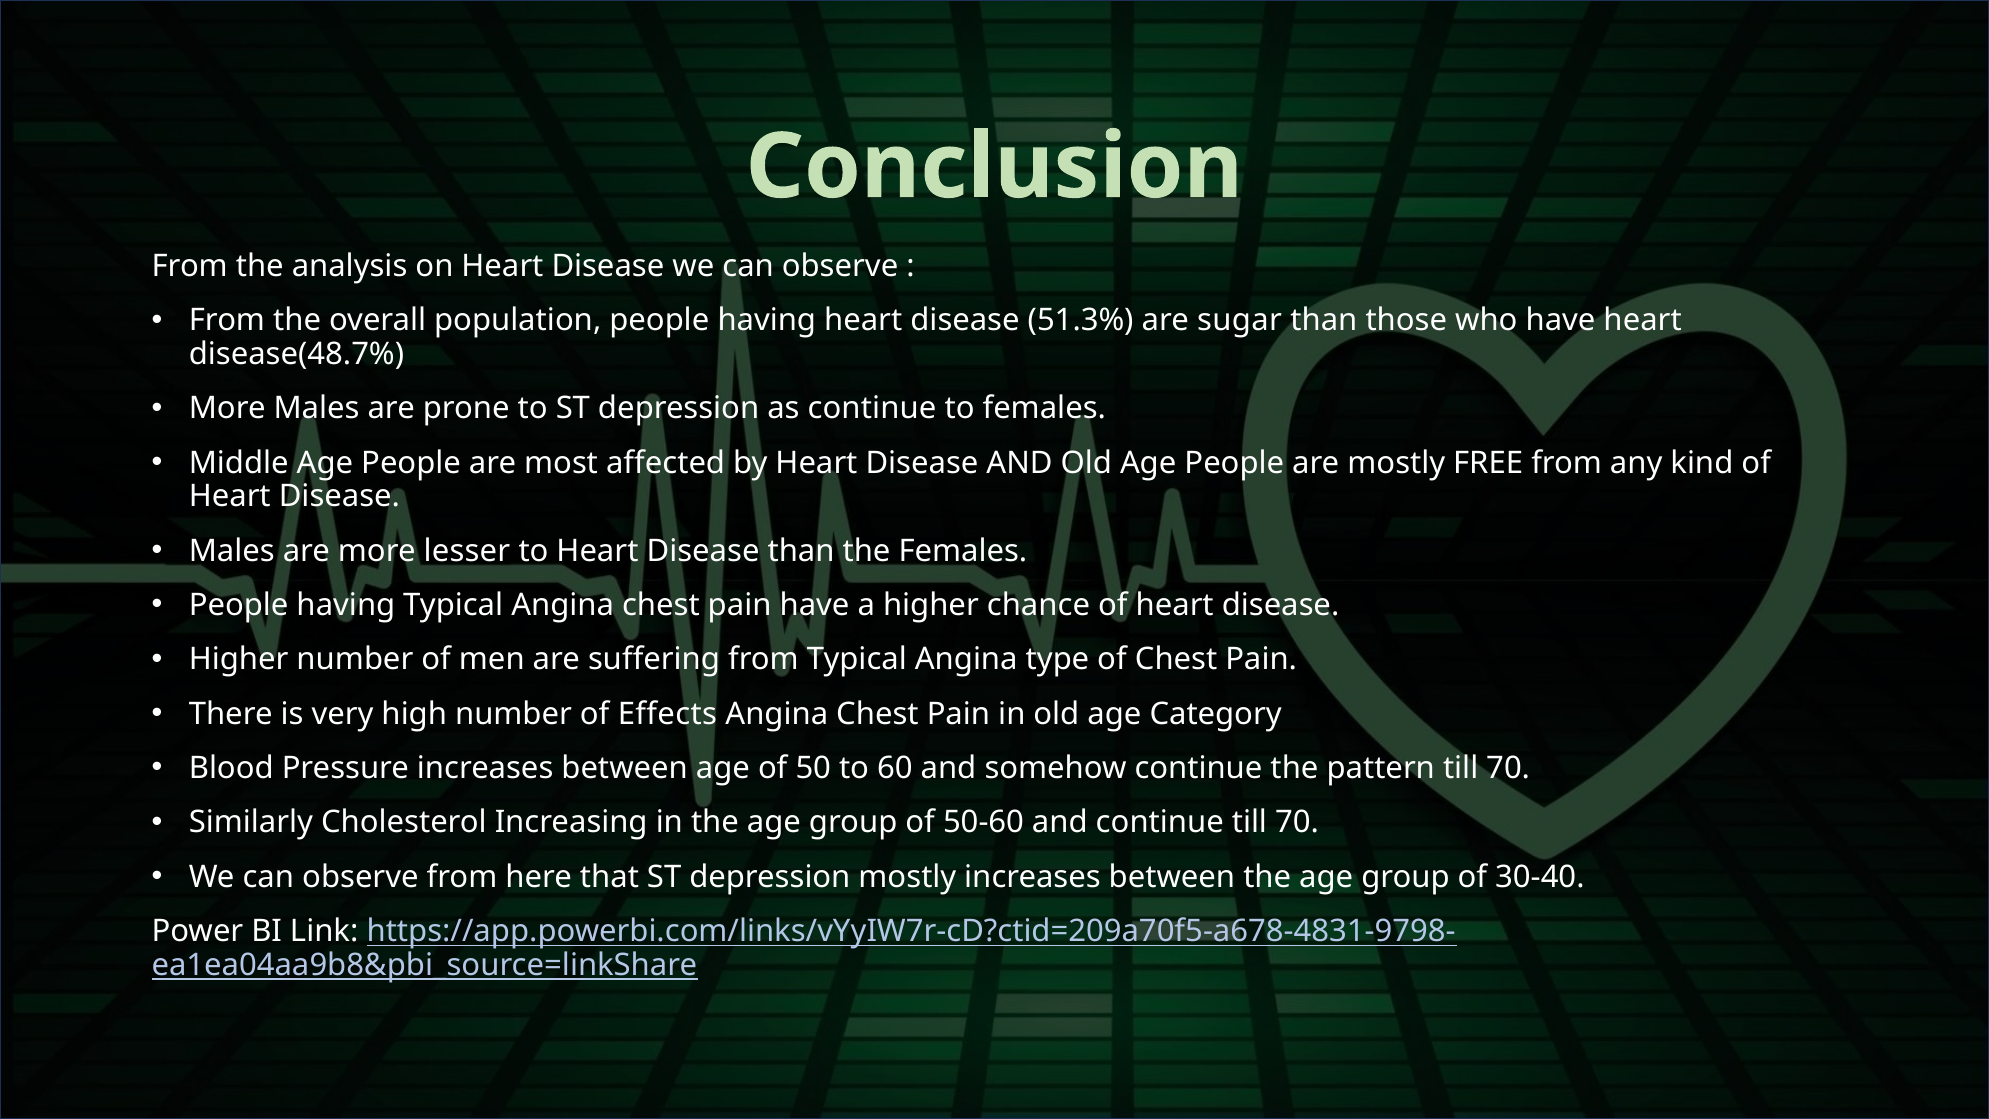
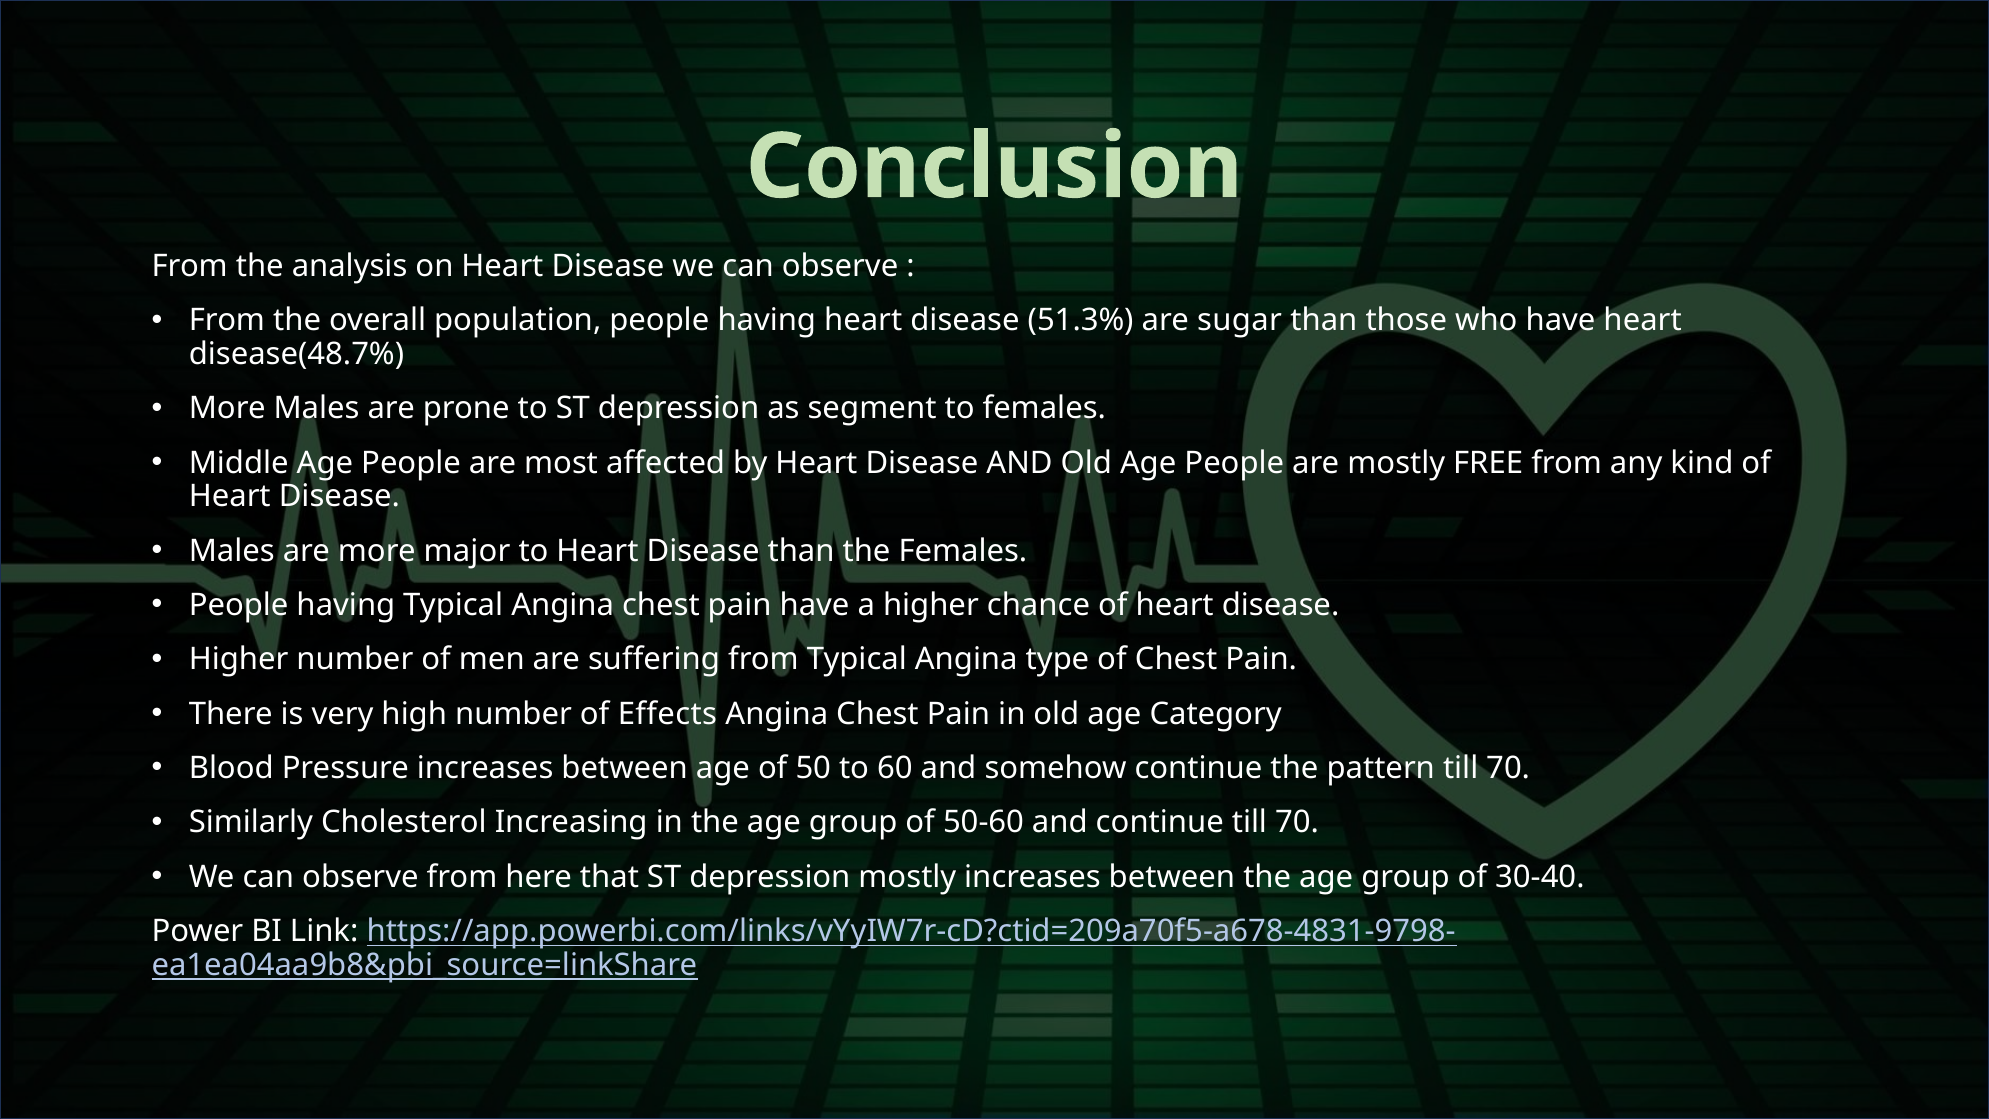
as continue: continue -> segment
lesser: lesser -> major
